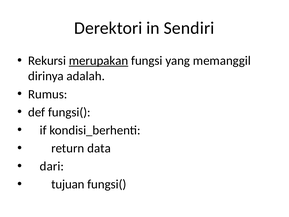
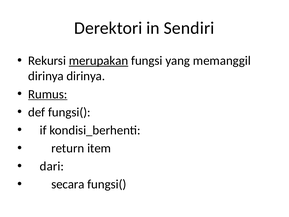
dirinya adalah: adalah -> dirinya
Rumus underline: none -> present
data: data -> item
tujuan: tujuan -> secara
